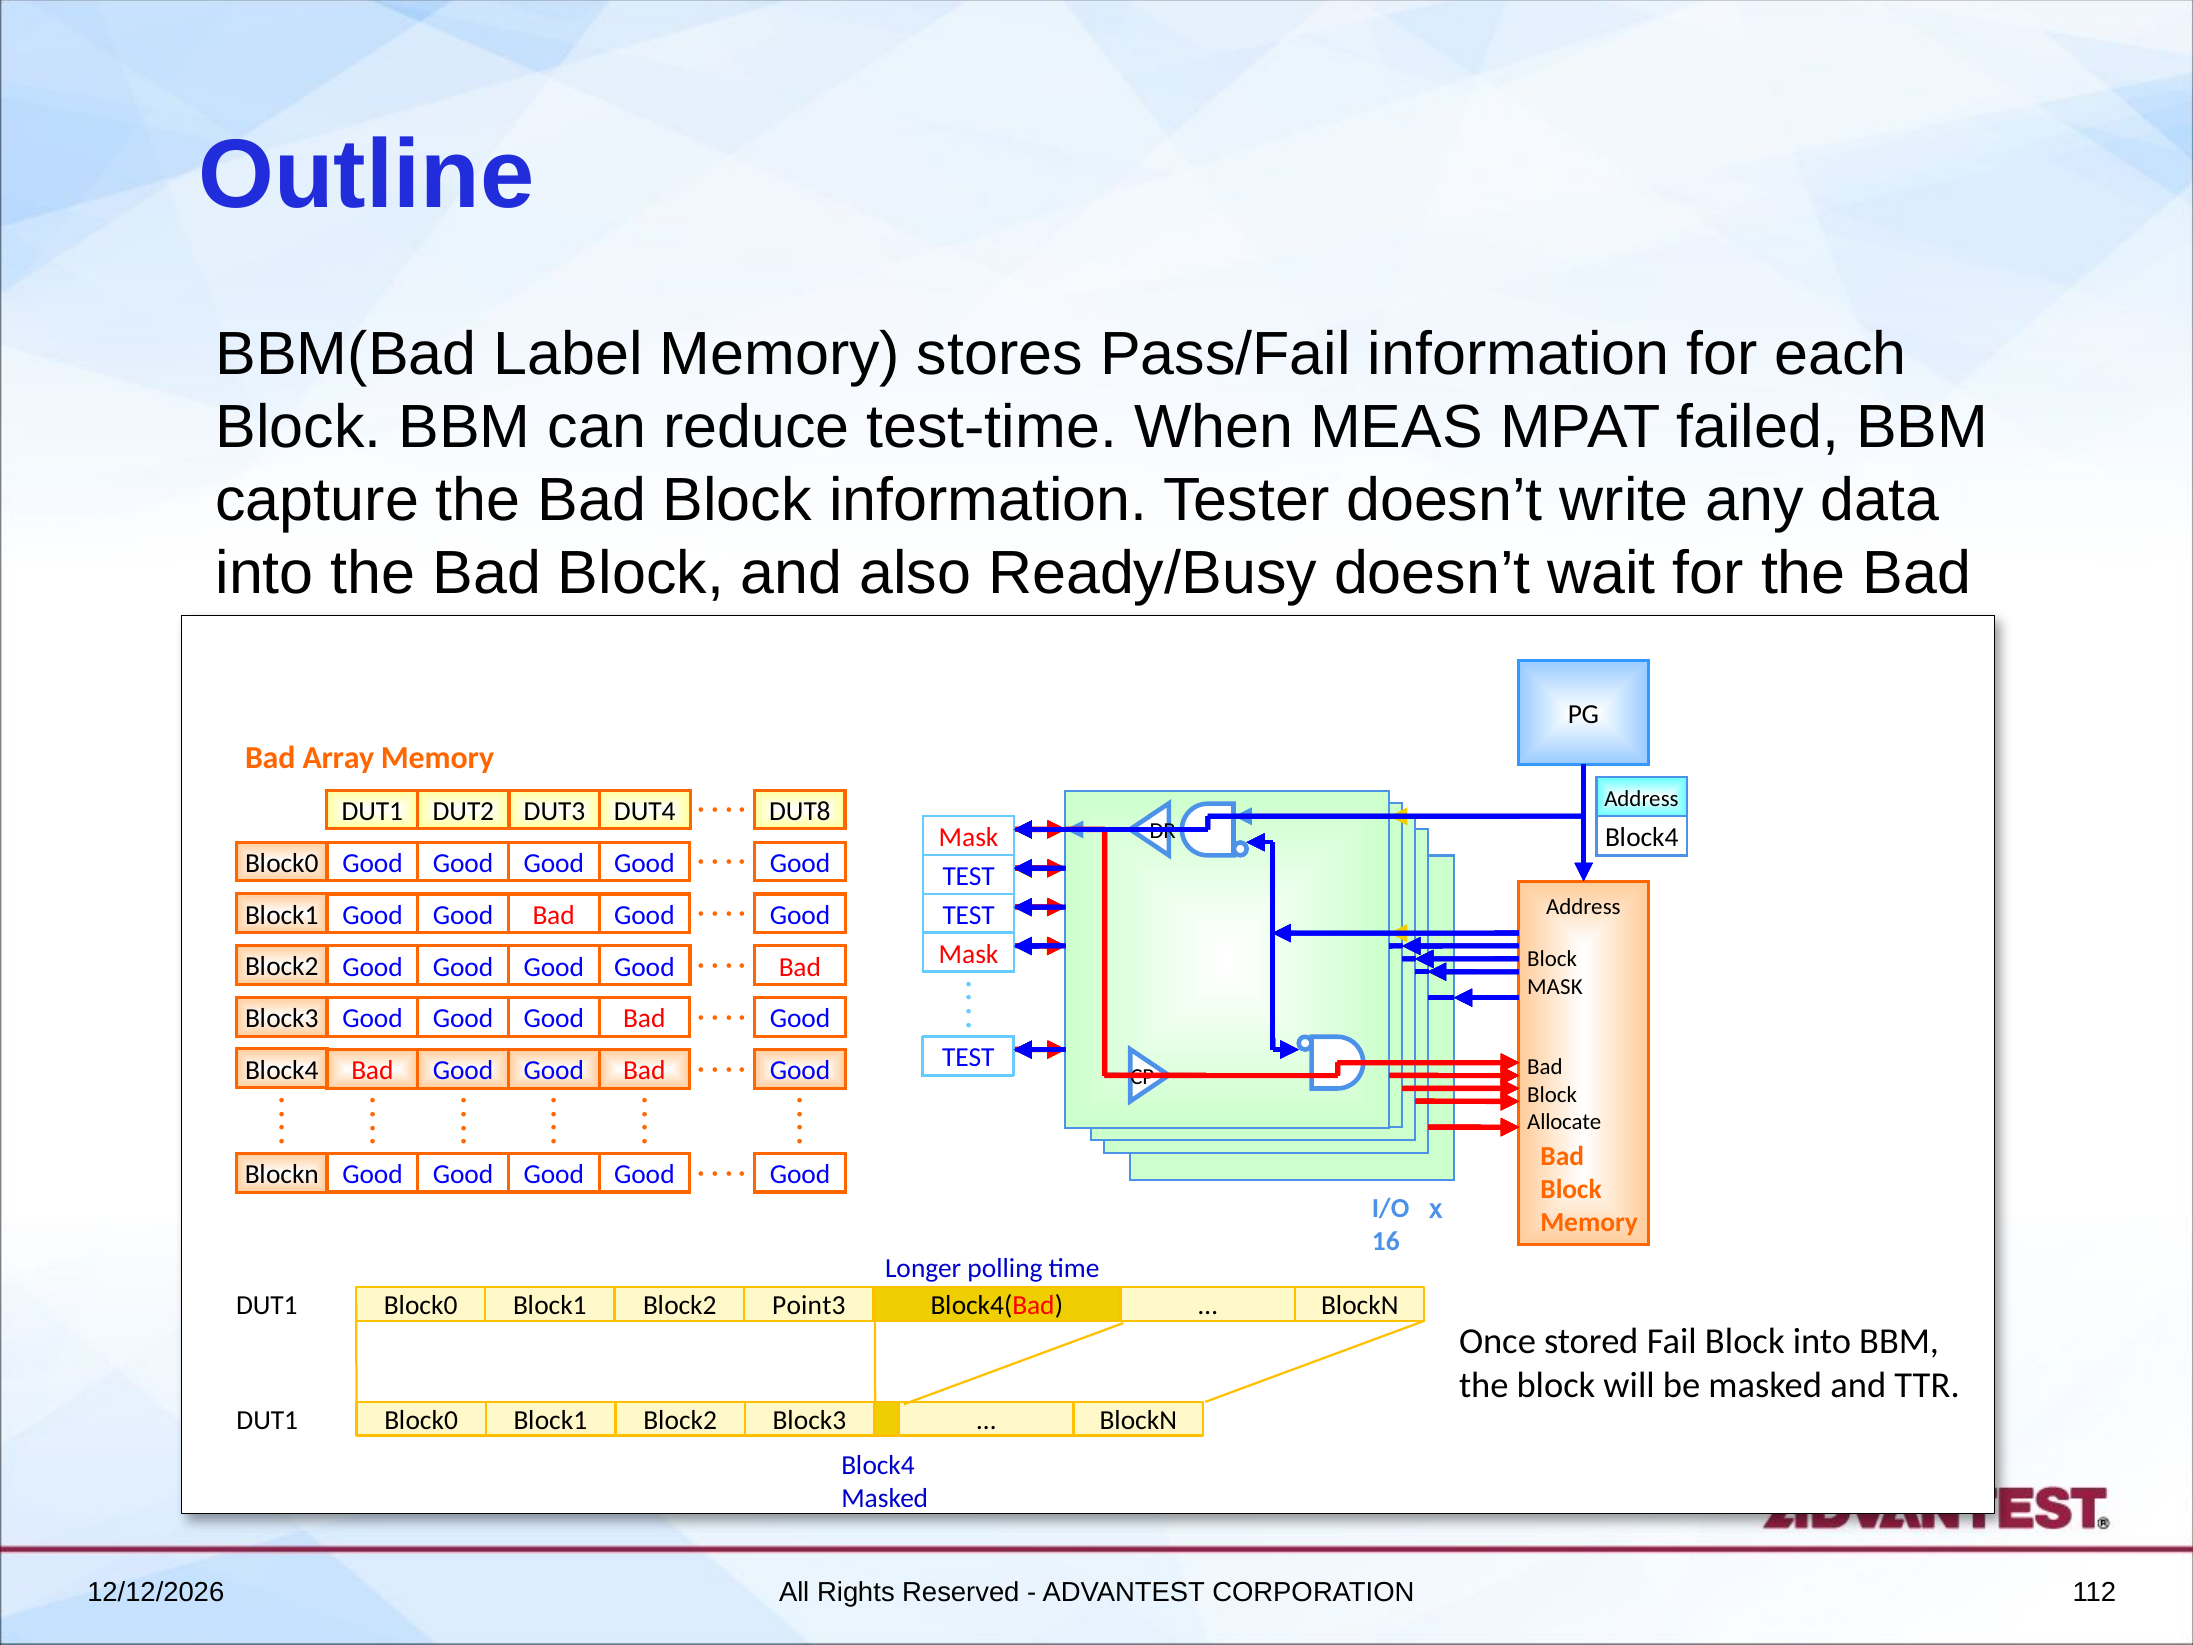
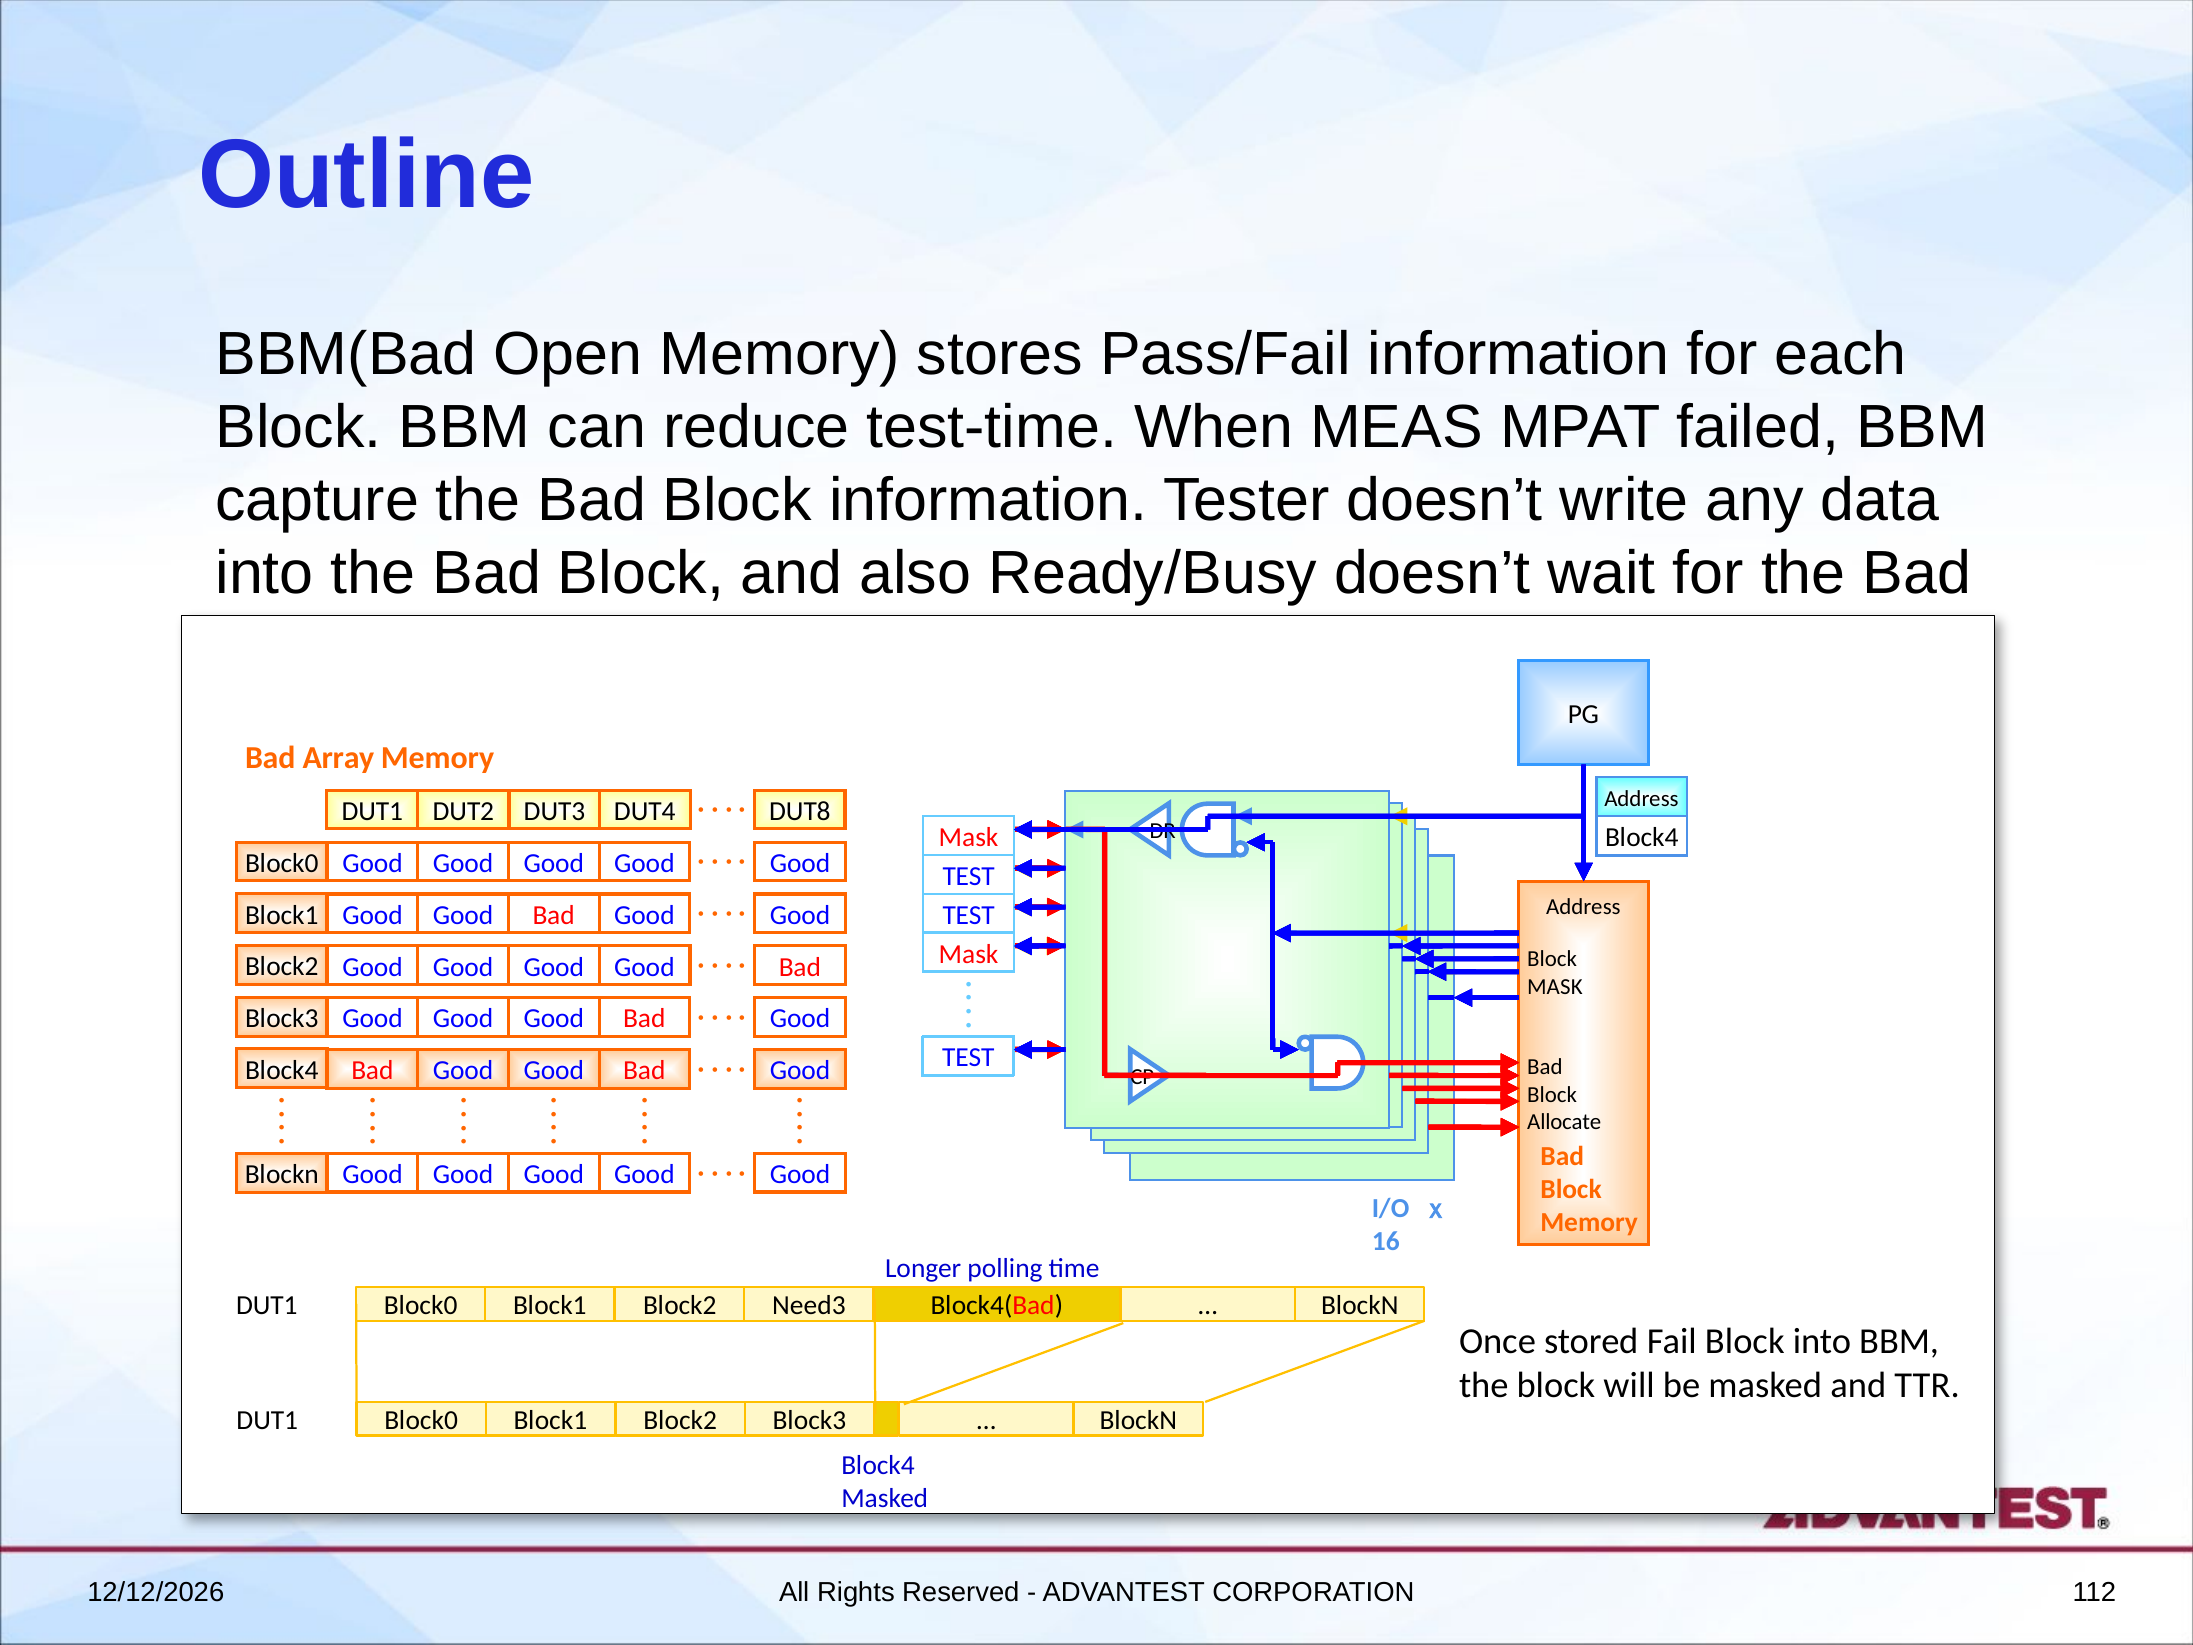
Label: Label -> Open
Point3: Point3 -> Need3
